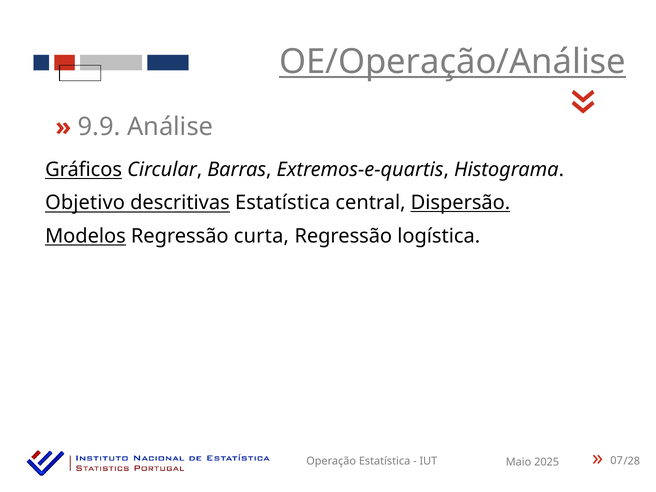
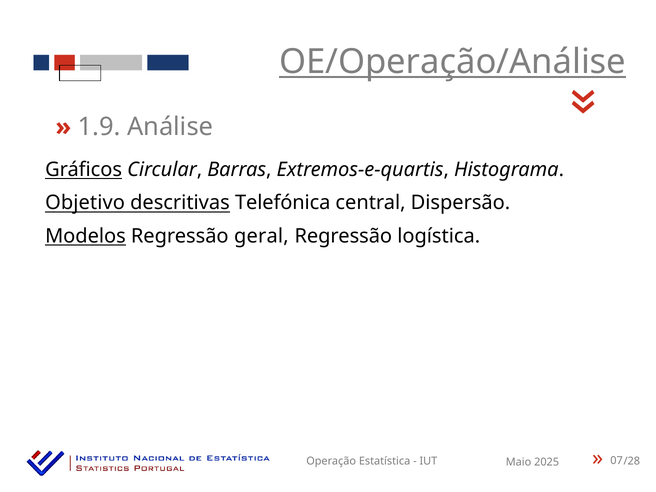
9.9: 9.9 -> 1.9
descritivas Estatística: Estatística -> Telefónica
Dispersão underline: present -> none
curta: curta -> geral
